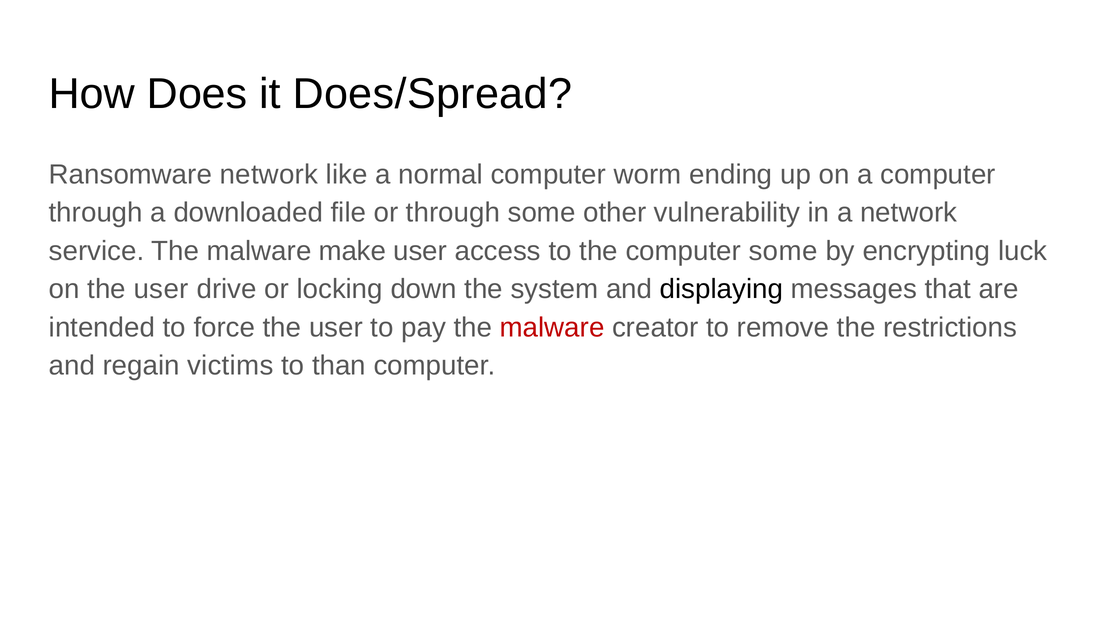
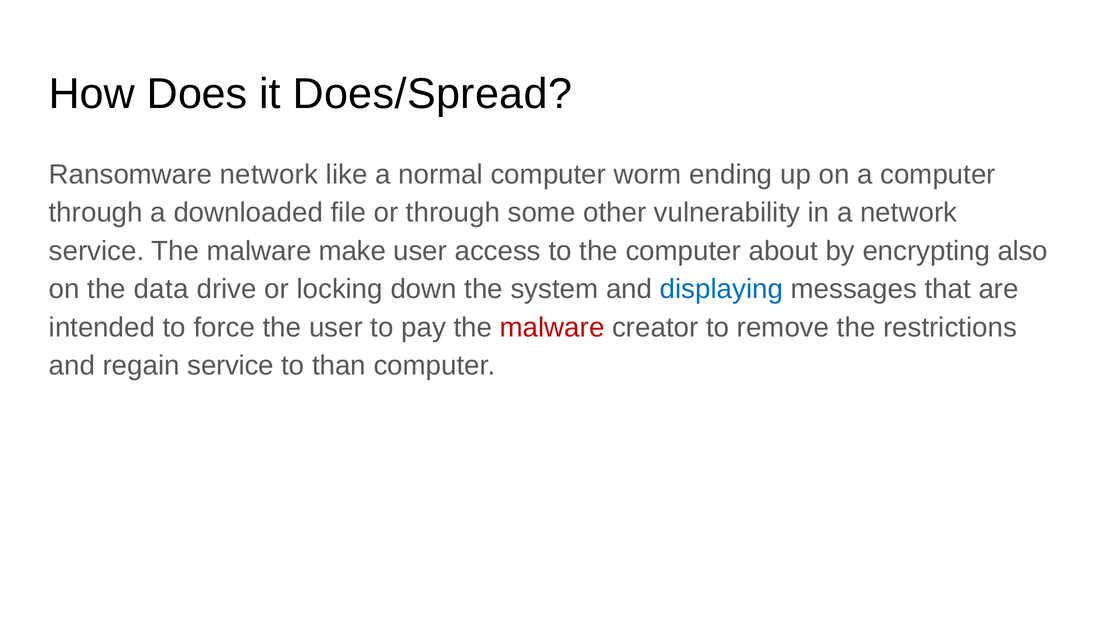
computer some: some -> about
luck: luck -> also
on the user: user -> data
displaying colour: black -> blue
regain victims: victims -> service
